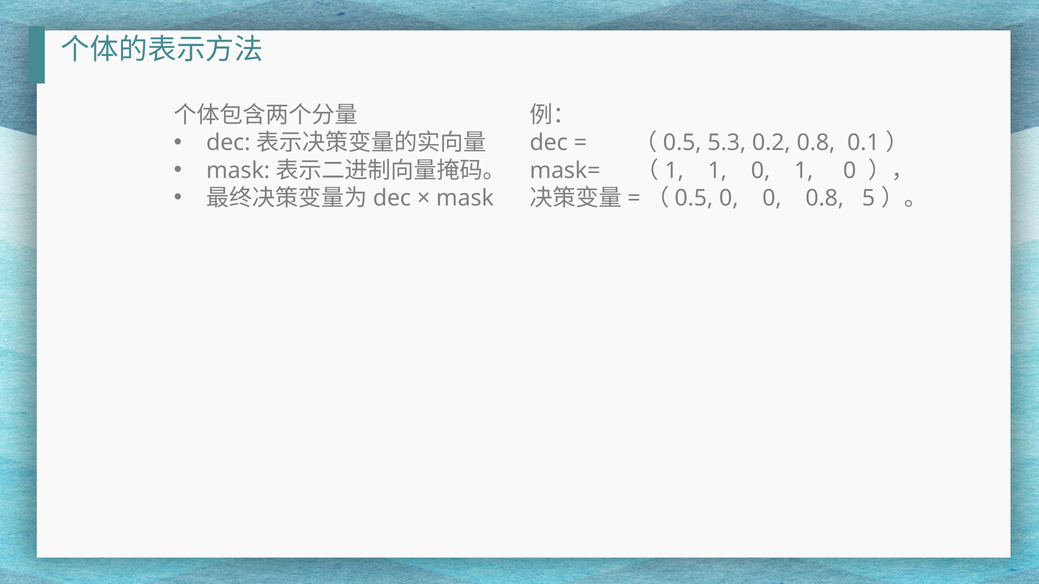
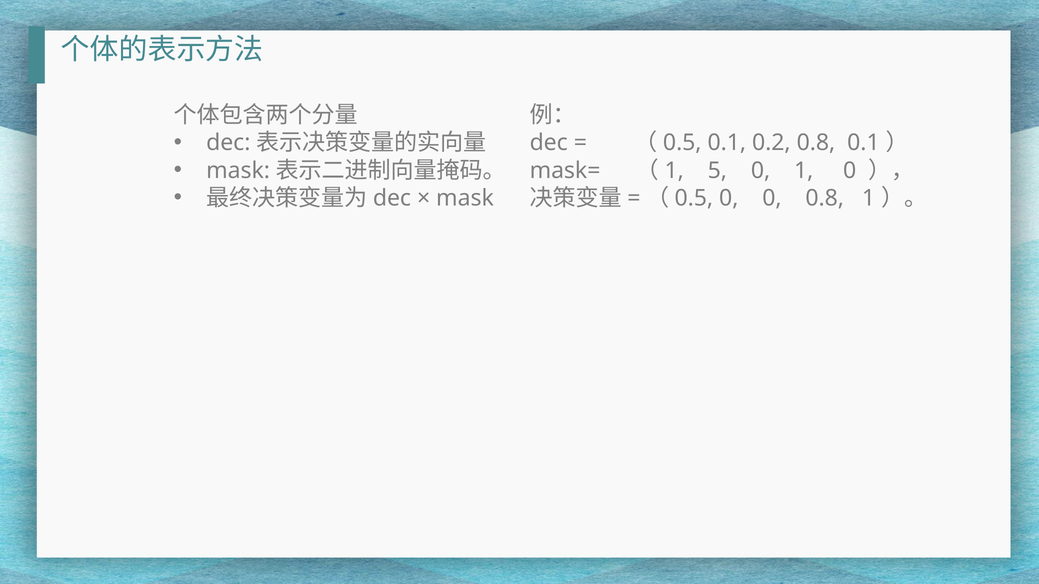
（0.5 5.3: 5.3 -> 0.1
（1 1: 1 -> 5
0.8 5: 5 -> 1
